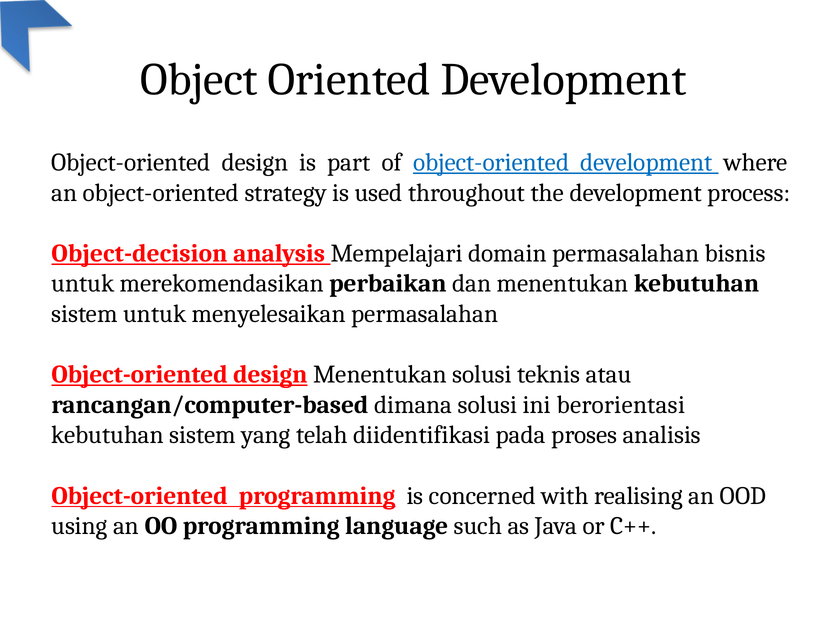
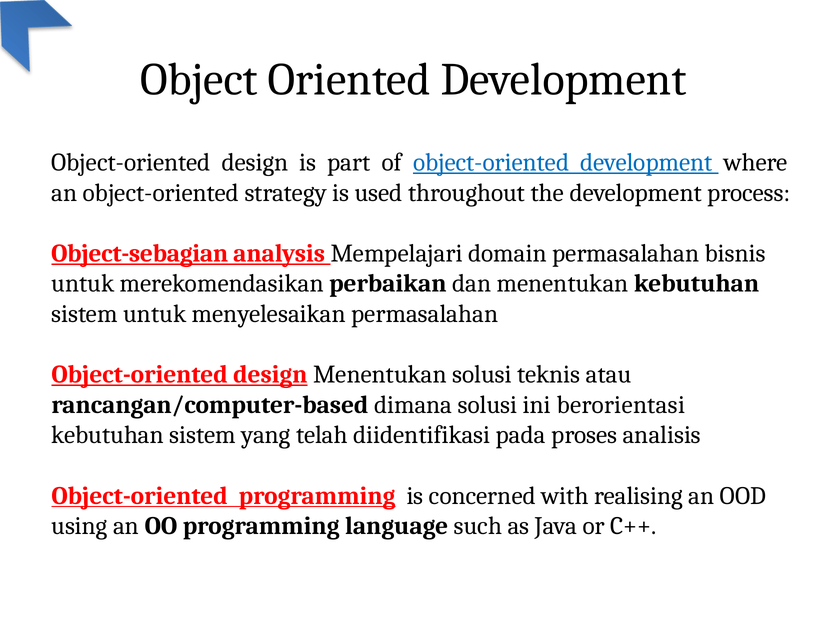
Object-decision: Object-decision -> Object-sebagian
